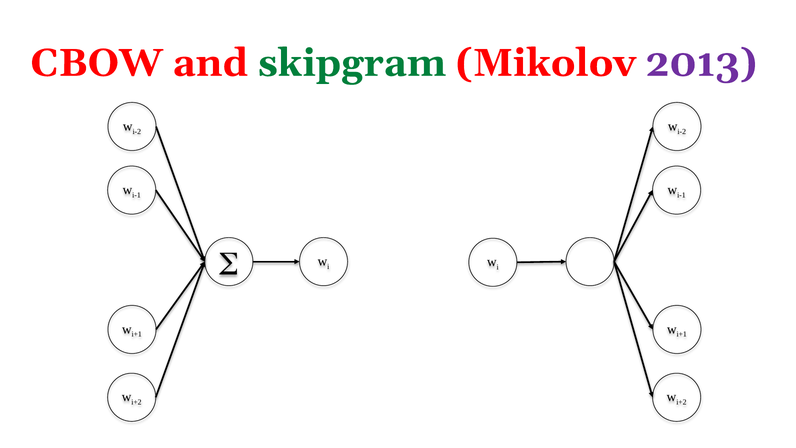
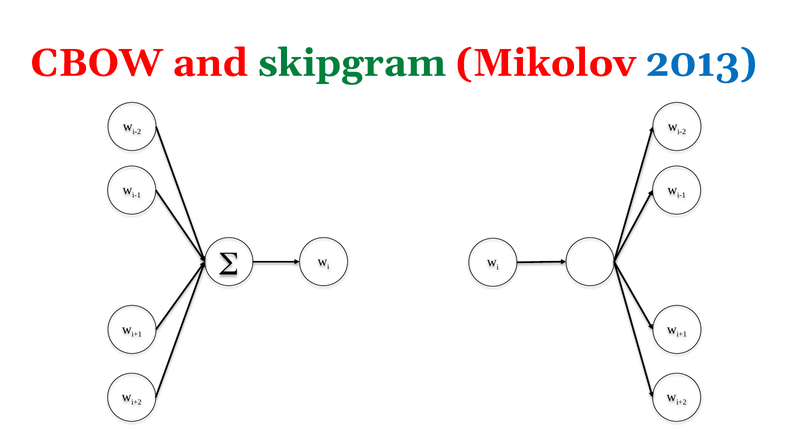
2013 colour: purple -> blue
